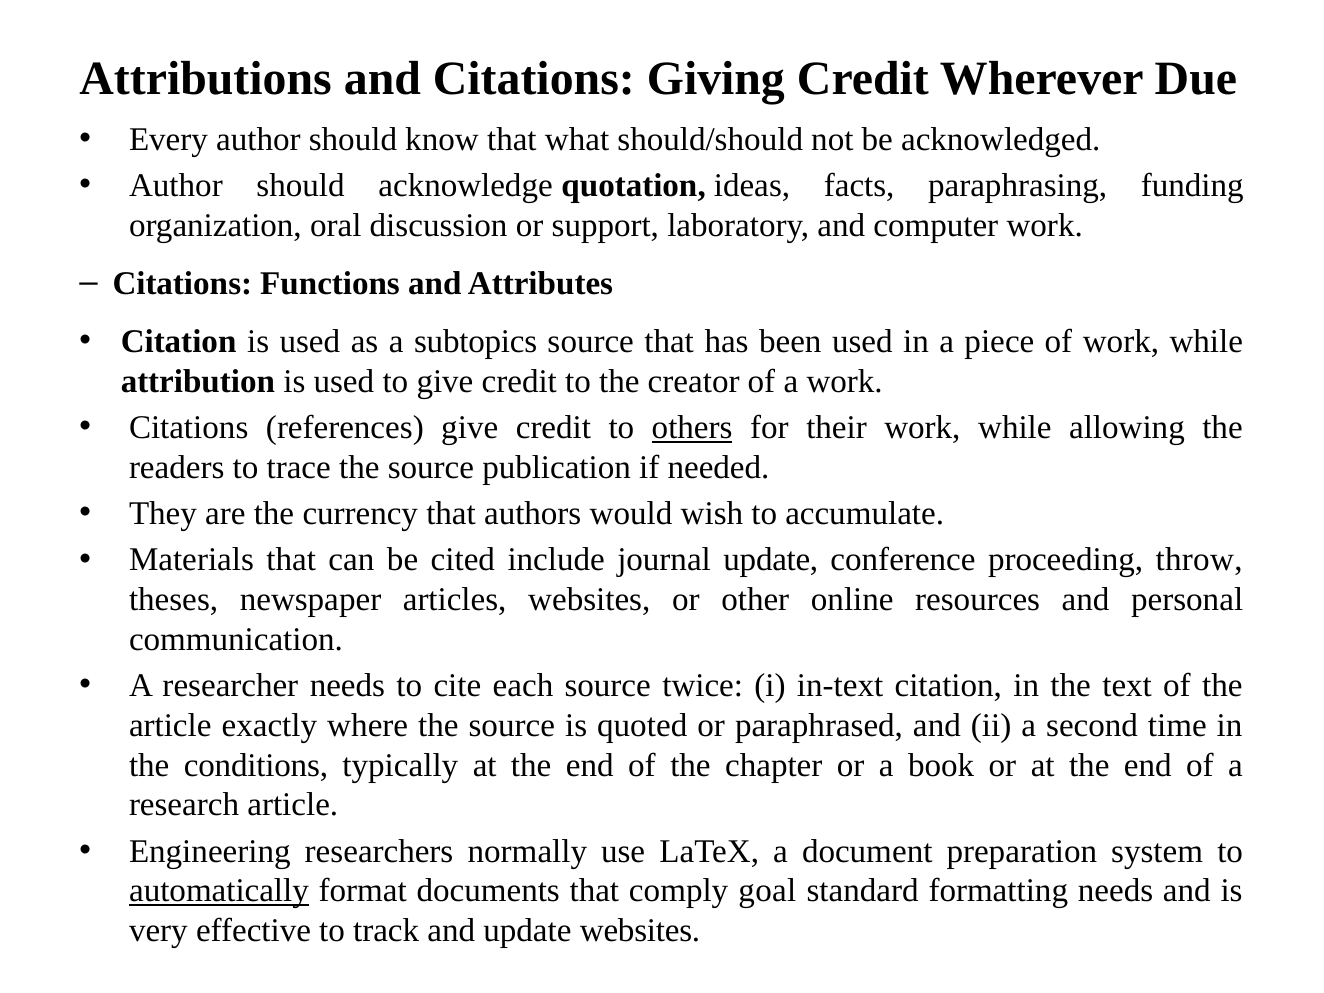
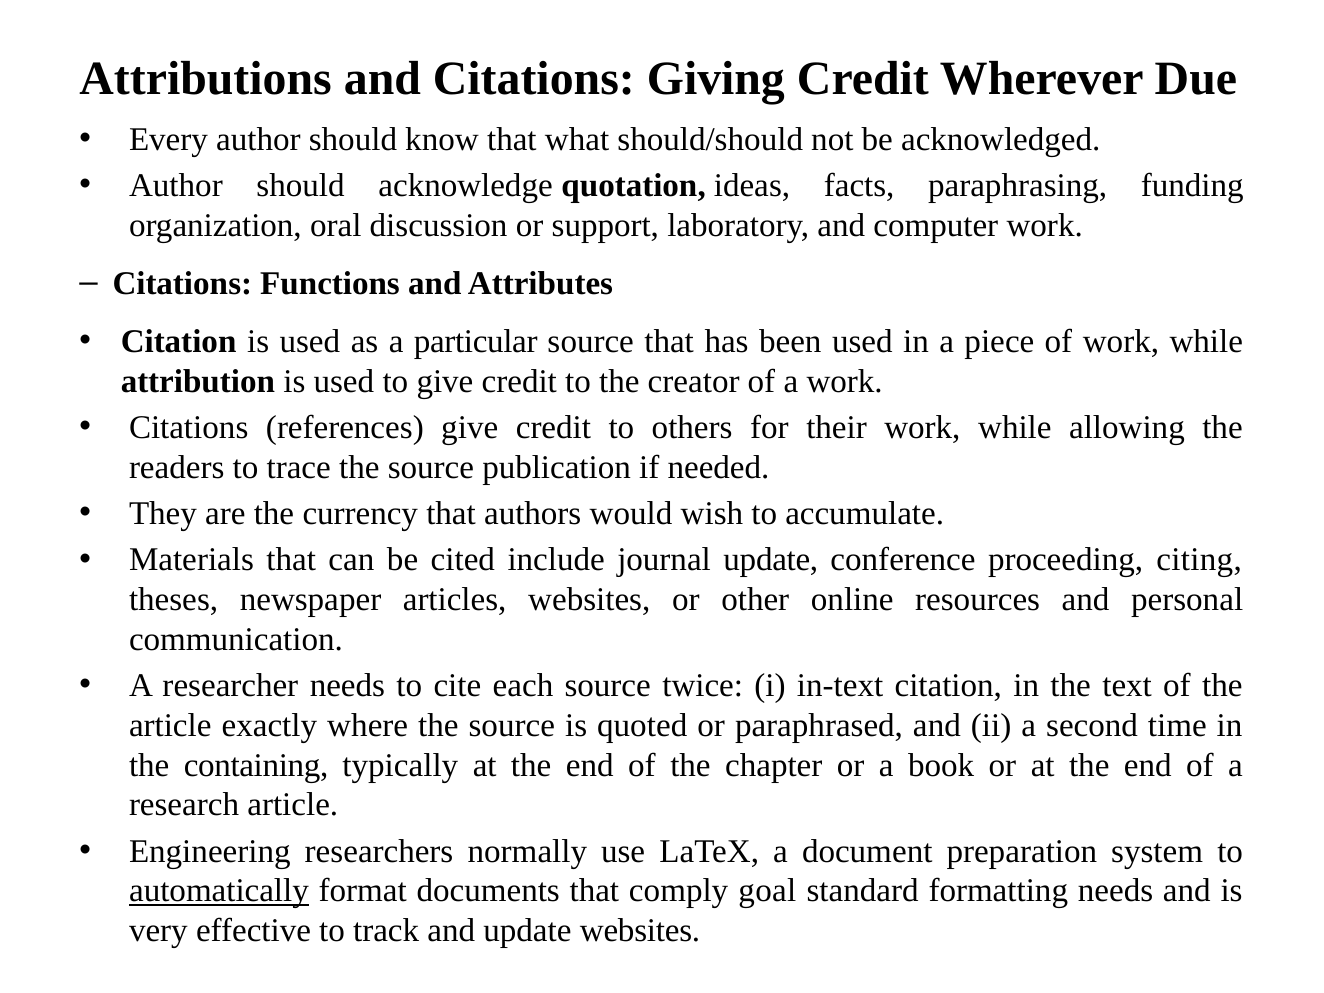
subtopics: subtopics -> particular
others underline: present -> none
throw: throw -> citing
conditions: conditions -> containing
